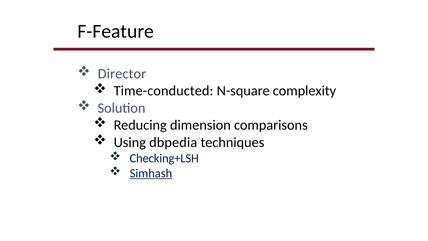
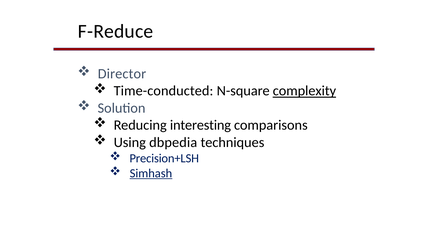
F-Feature: F-Feature -> F-Reduce
complexity underline: none -> present
dimension: dimension -> interesting
Checking+LSH: Checking+LSH -> Precision+LSH
